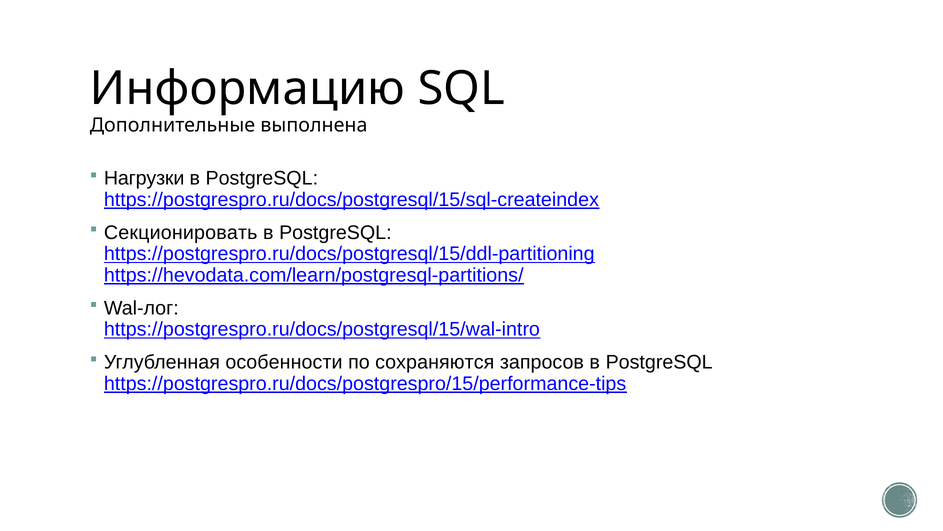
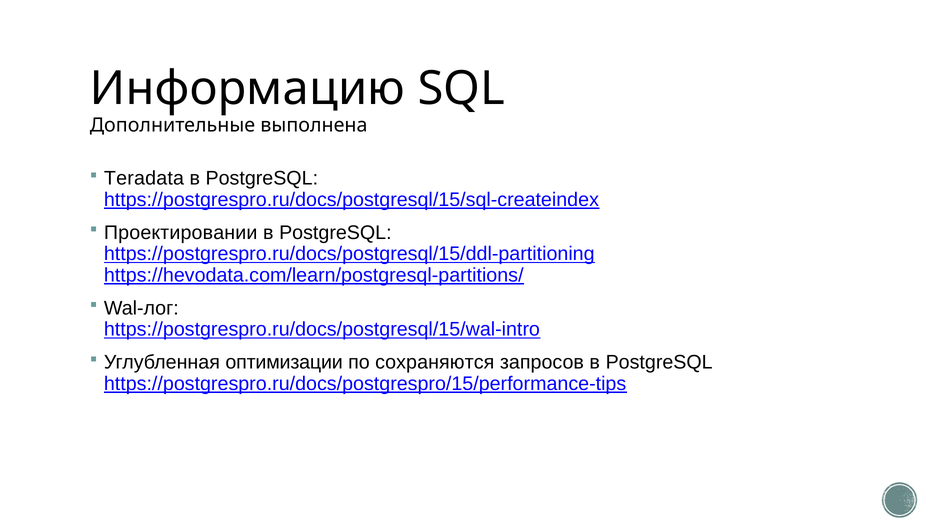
Нагрузки: Нагрузки -> Teradata
Секционировать: Секционировать -> Проектировании
особенности: особенности -> оптимизации
